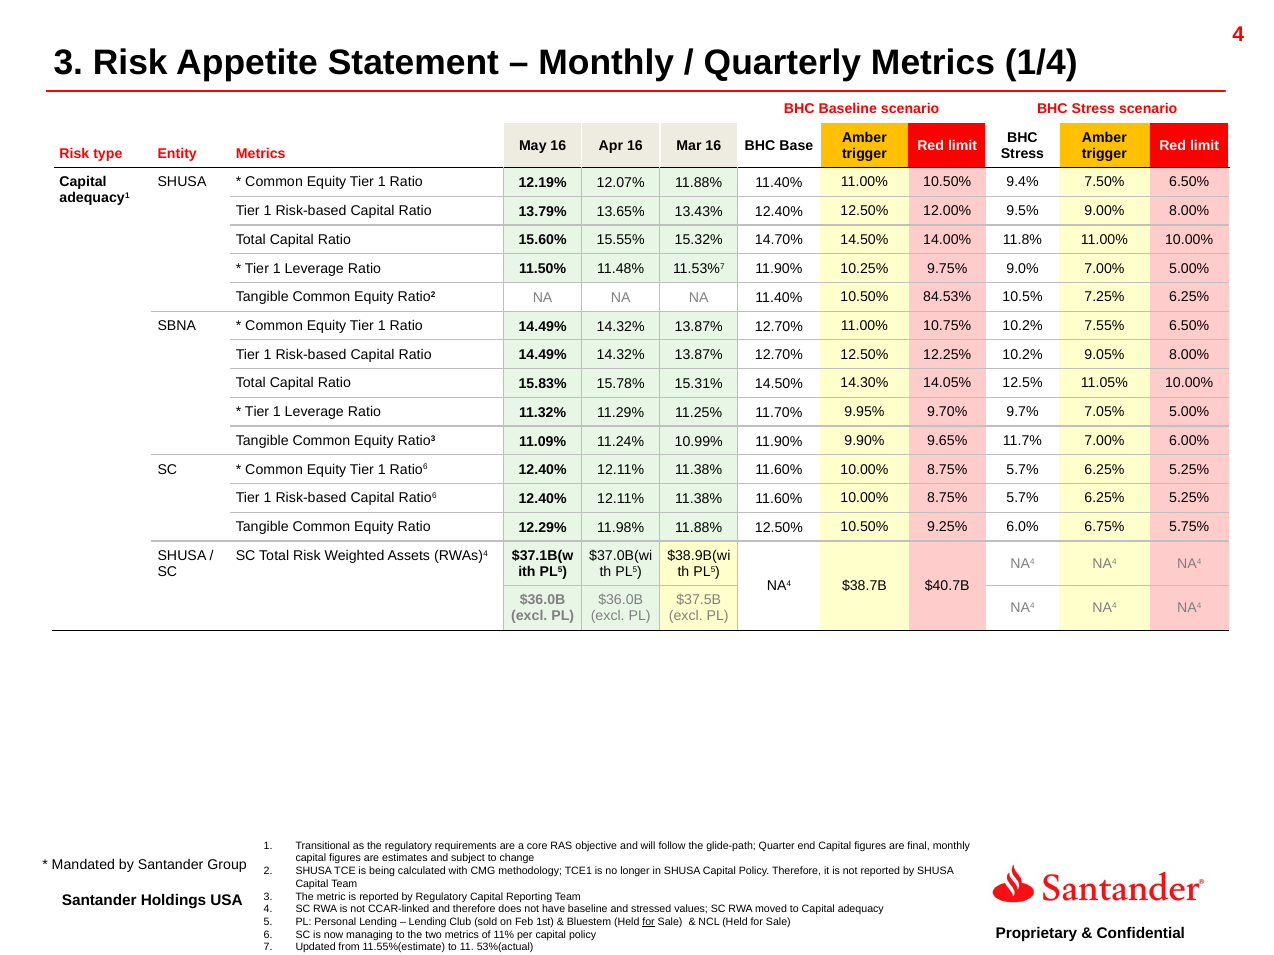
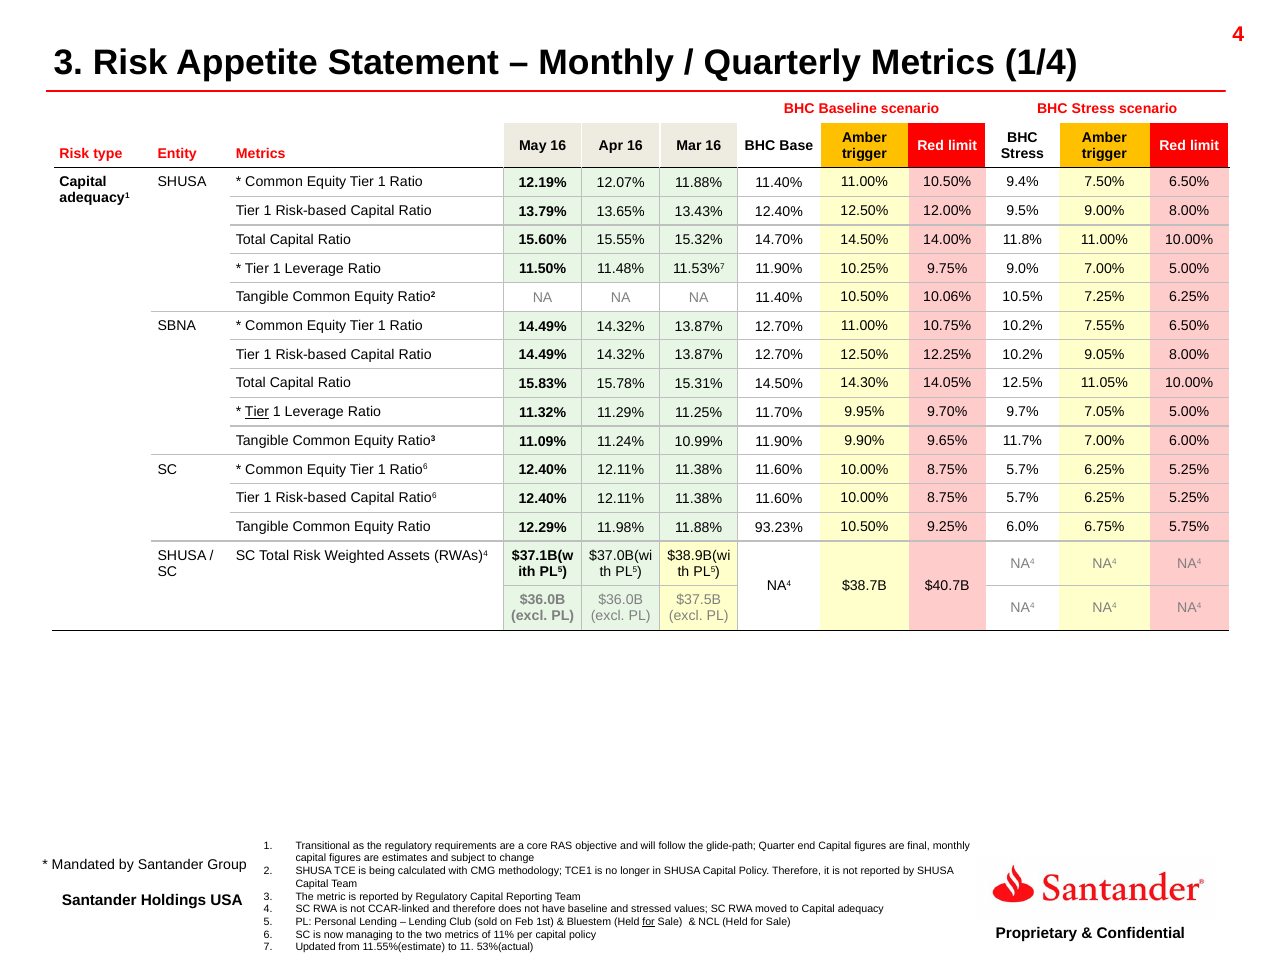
84.53%: 84.53% -> 10.06%
Tier at (257, 412) underline: none -> present
11.88% 12.50%: 12.50% -> 93.23%
